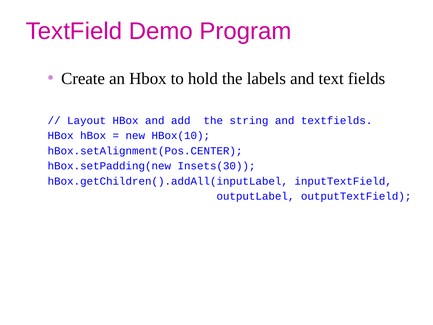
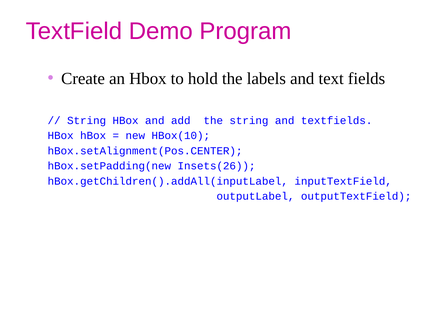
Layout at (87, 120): Layout -> String
Insets(30: Insets(30 -> Insets(26
